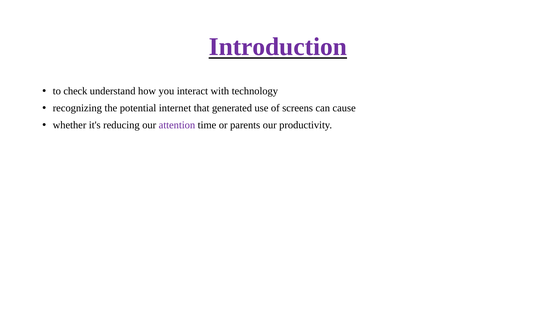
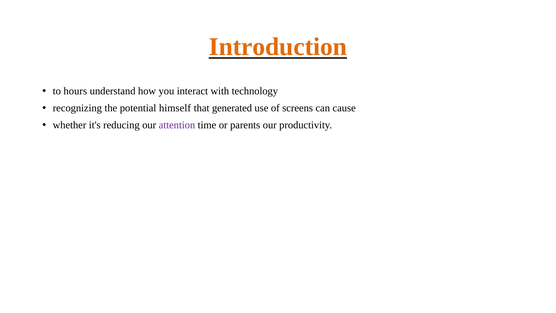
Introduction colour: purple -> orange
check: check -> hours
internet: internet -> himself
